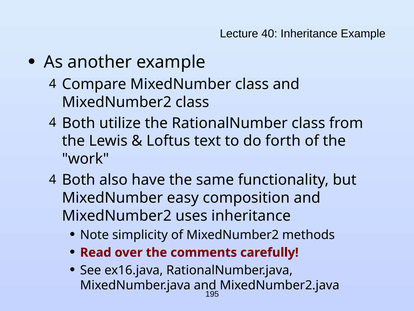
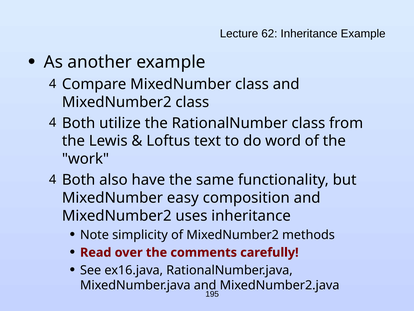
40: 40 -> 62
forth: forth -> word
